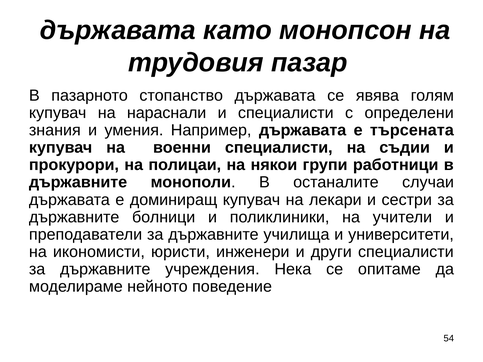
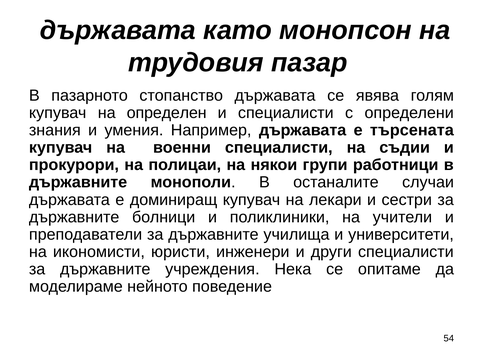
нapacнaли: нapacнaли -> определен
